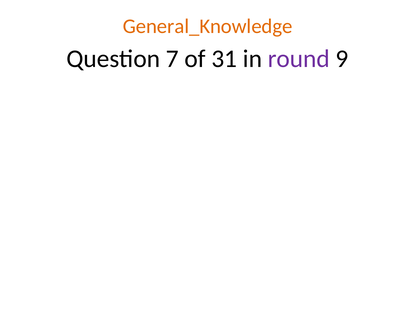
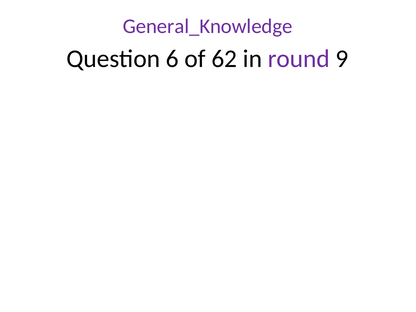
General_Knowledge colour: orange -> purple
7: 7 -> 6
31: 31 -> 62
